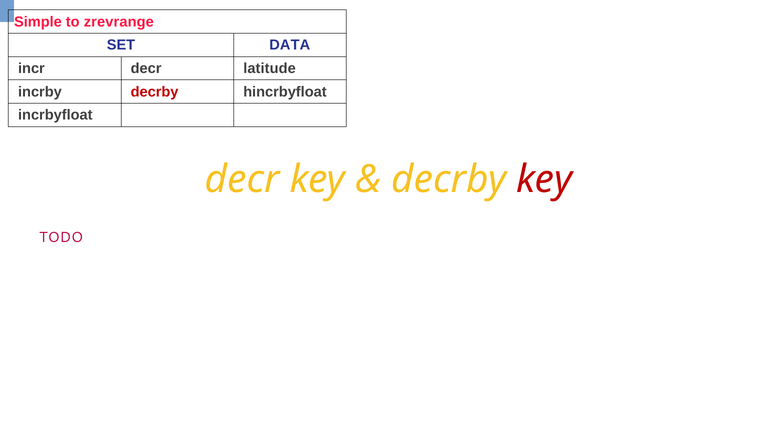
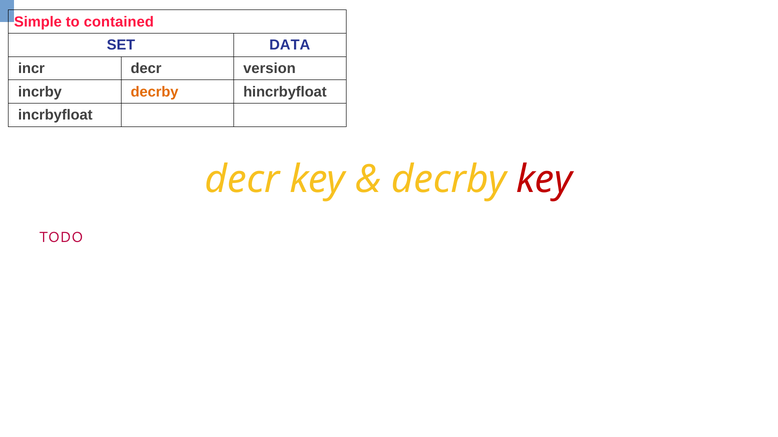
zrevrange: zrevrange -> contained
latitude: latitude -> version
decrby at (155, 92) colour: red -> orange
